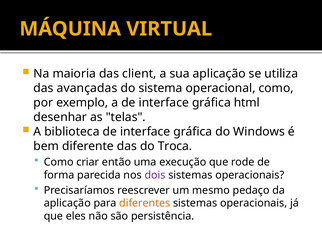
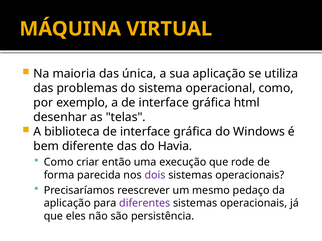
client: client -> única
avançadas: avançadas -> problemas
Troca: Troca -> Havia
diferentes colour: orange -> purple
